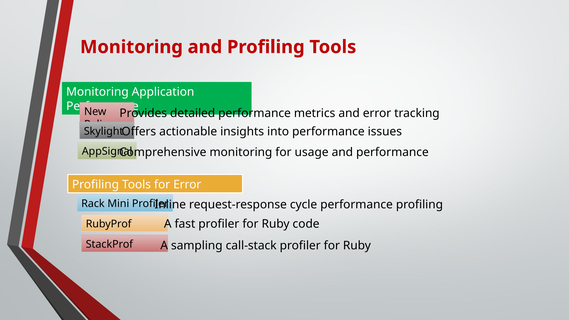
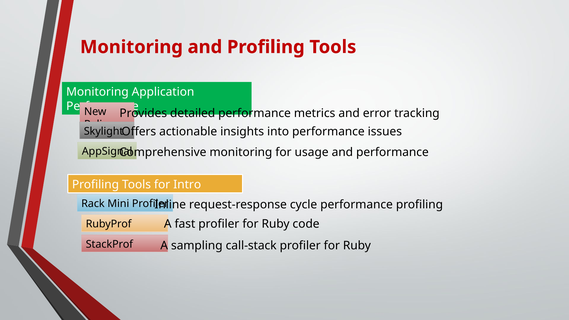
for Error: Error -> Intro
